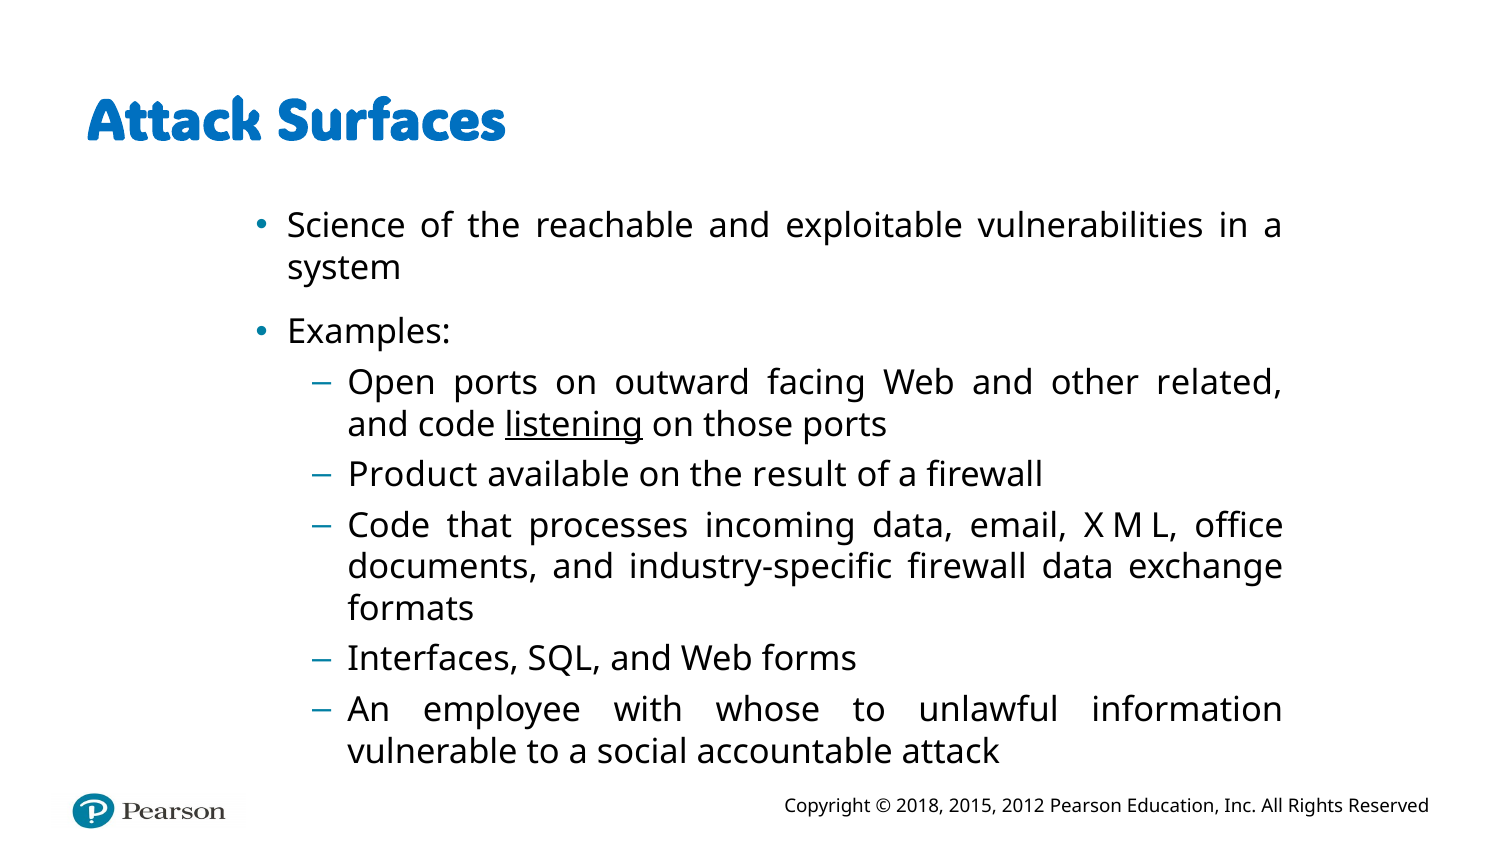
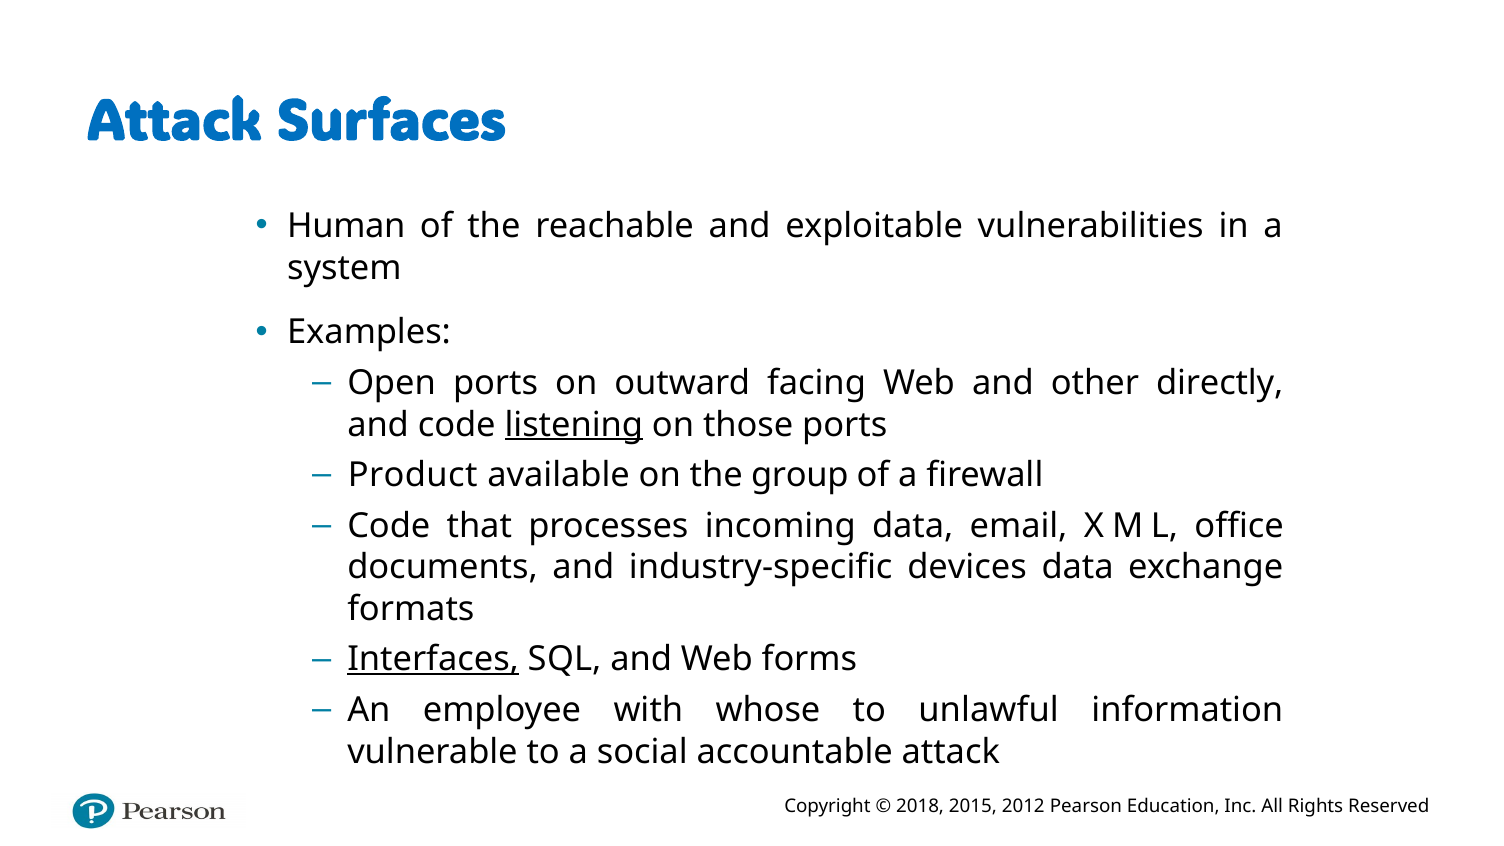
Science: Science -> Human
related: related -> directly
result: result -> group
industry-specific firewall: firewall -> devices
Interfaces underline: none -> present
